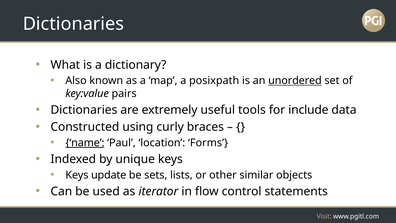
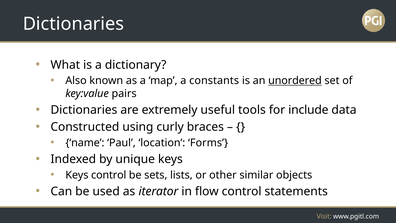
posixpath: posixpath -> constants
name underline: present -> none
Keys update: update -> control
